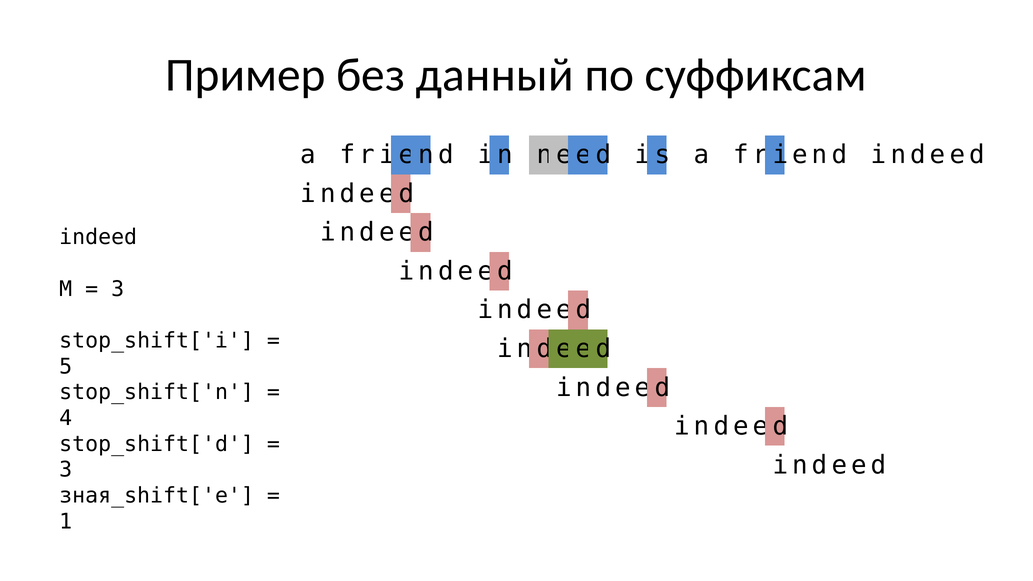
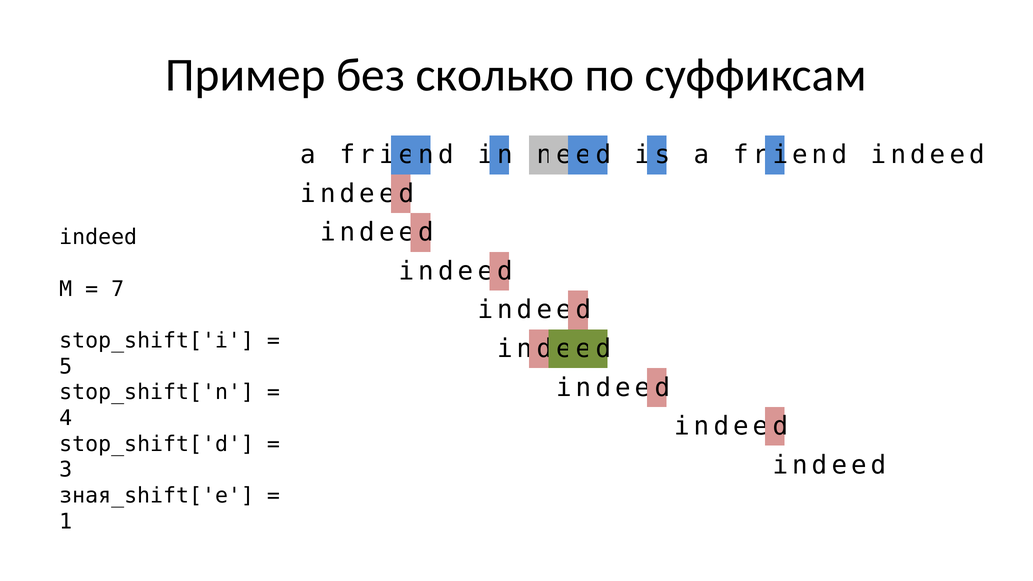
данный: данный -> сколько
3 at (118, 289): 3 -> 7
